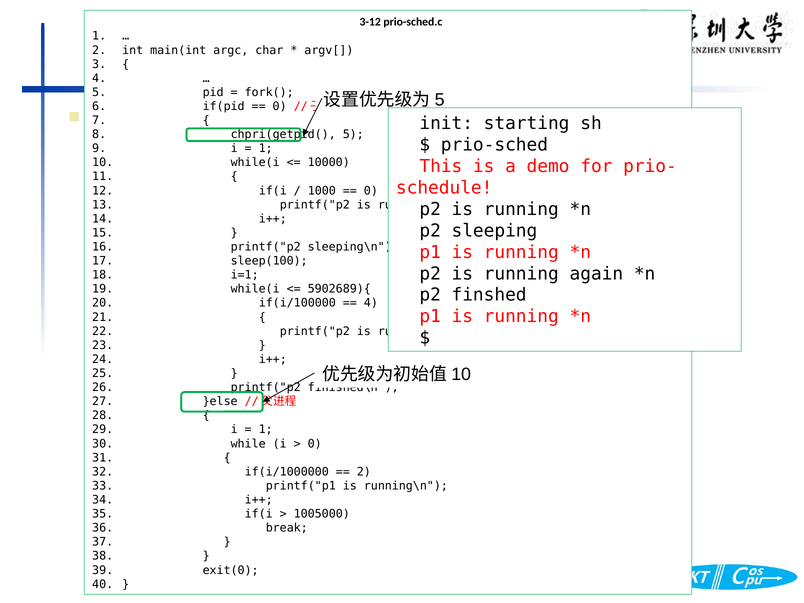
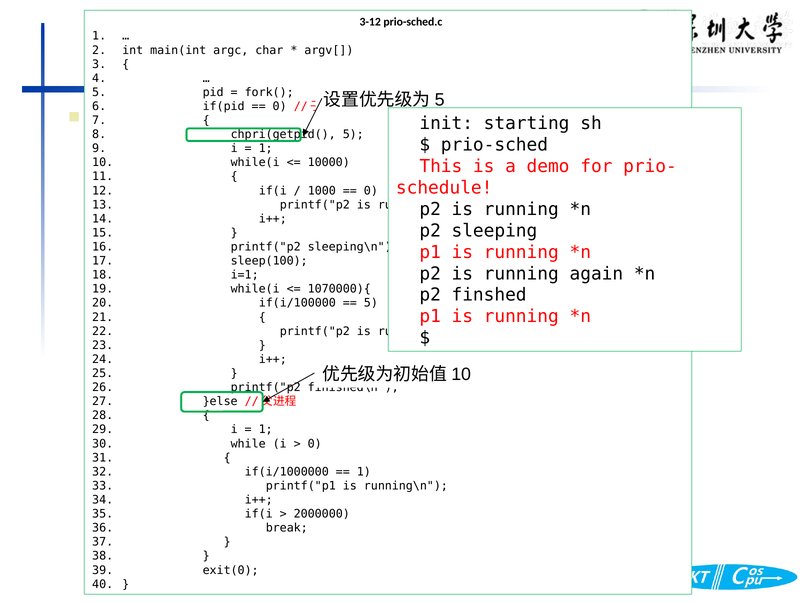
5902689){: 5902689){ -> 1070000){
4 at (371, 303): 4 -> 5
2 at (364, 472): 2 -> 1
1005000: 1005000 -> 2000000
